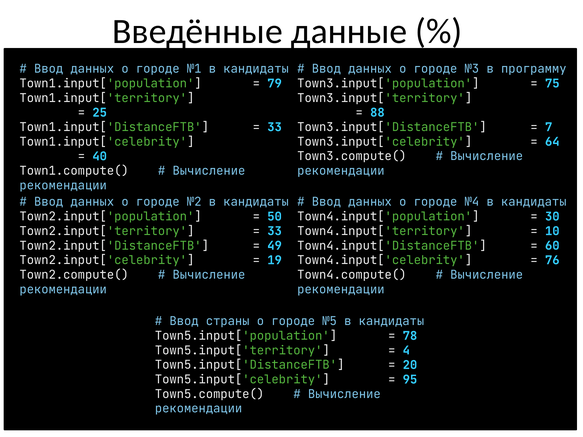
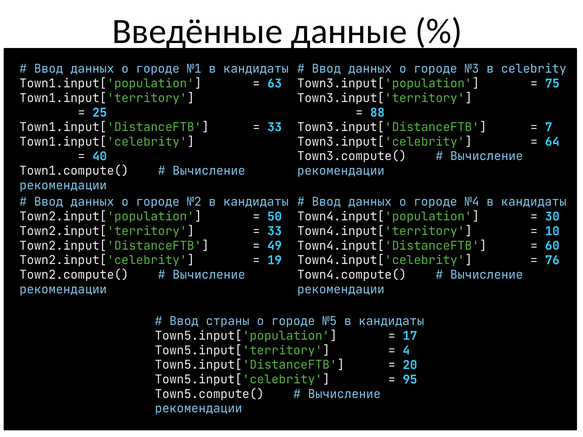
программу: программу -> celebrity
79: 79 -> 63
78: 78 -> 17
